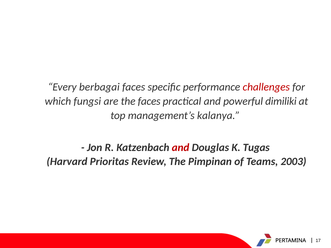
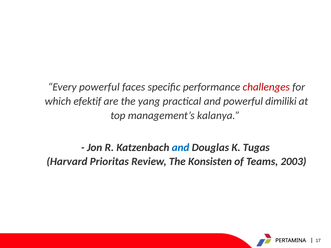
Every berbagai: berbagai -> powerful
fungsi: fungsi -> efektif
the faces: faces -> yang
and at (181, 148) colour: red -> blue
Pimpinan: Pimpinan -> Konsisten
